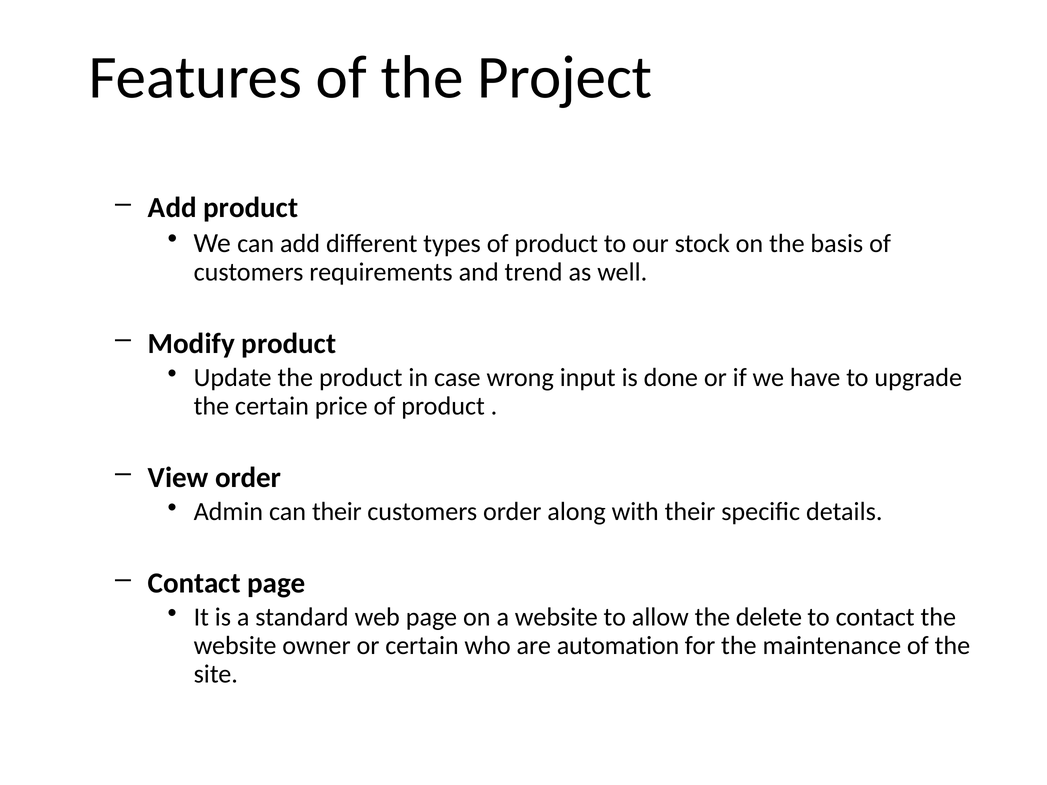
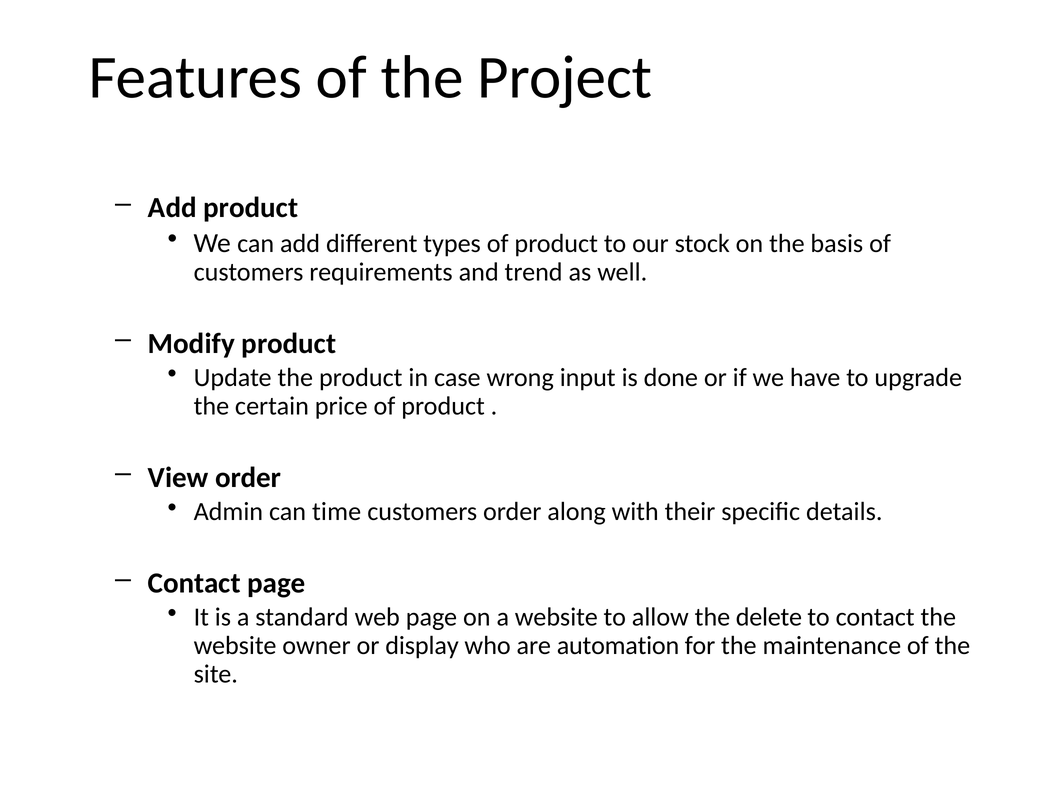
can their: their -> time
or certain: certain -> display
